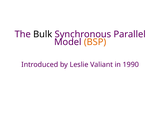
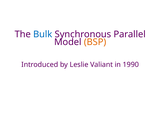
Bulk colour: black -> blue
